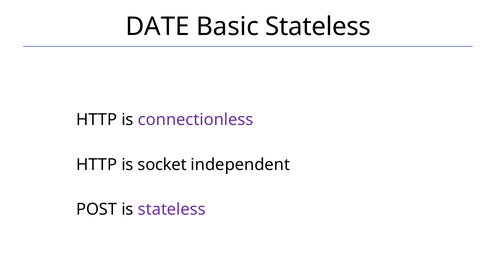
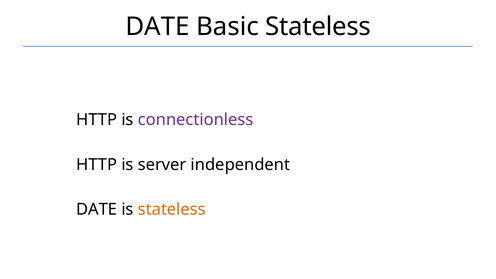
socket: socket -> server
POST at (97, 209): POST -> DATE
stateless at (172, 209) colour: purple -> orange
